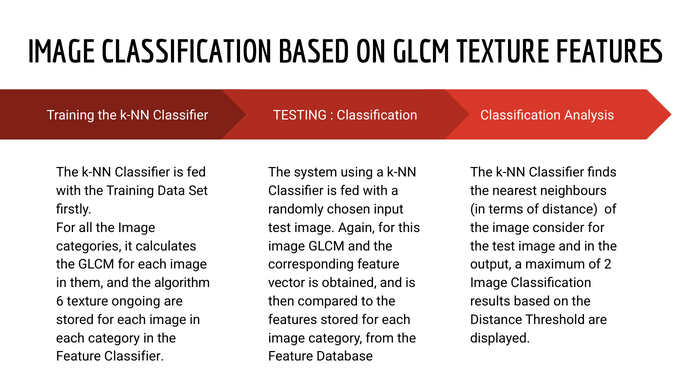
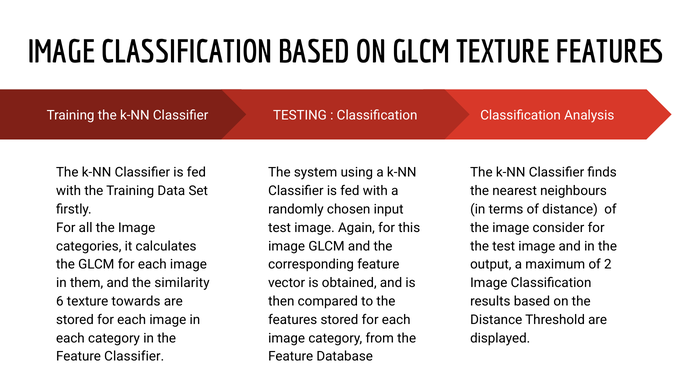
algorithm: algorithm -> similarity
ongoing: ongoing -> towards
